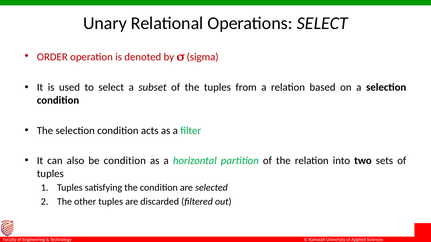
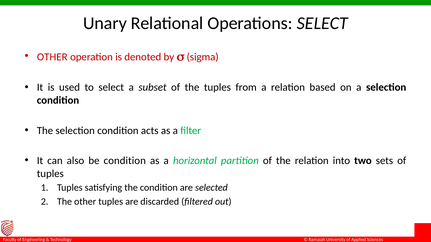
ORDER at (52, 57): ORDER -> OTHER
